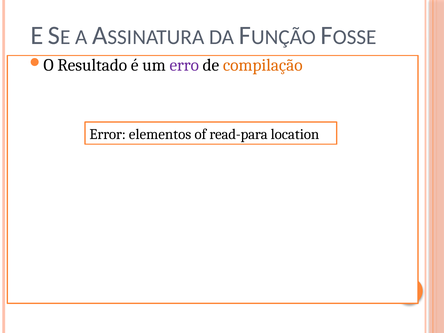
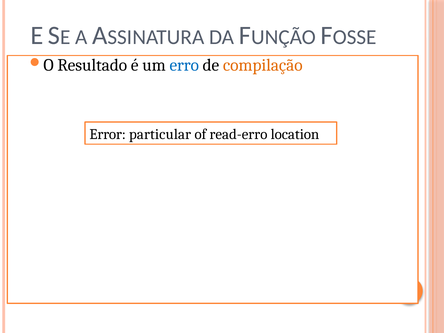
erro colour: purple -> blue
elementos: elementos -> particular
read-para: read-para -> read-erro
